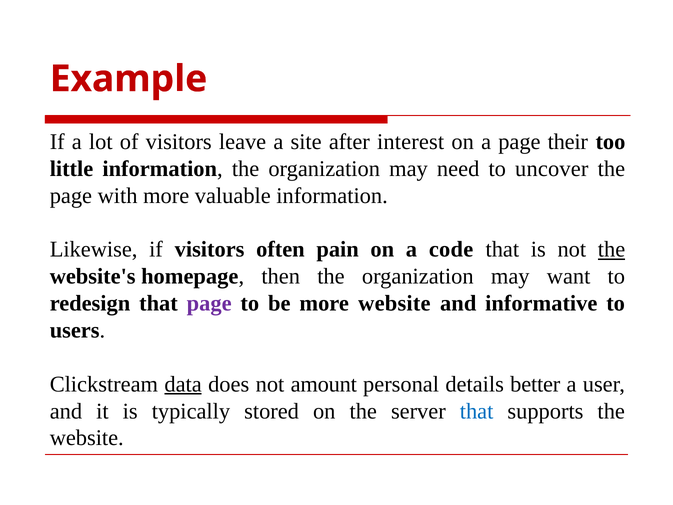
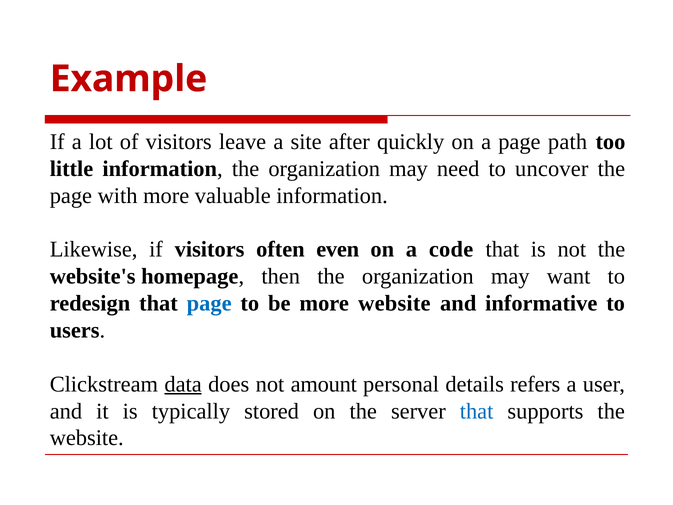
interest: interest -> quickly
their: their -> path
pain: pain -> even
the at (612, 249) underline: present -> none
page at (209, 303) colour: purple -> blue
better: better -> refers
